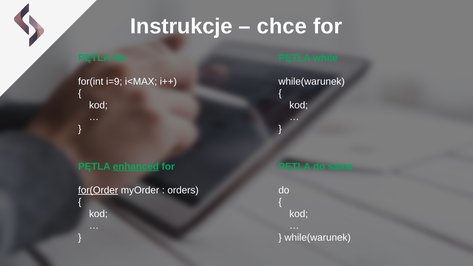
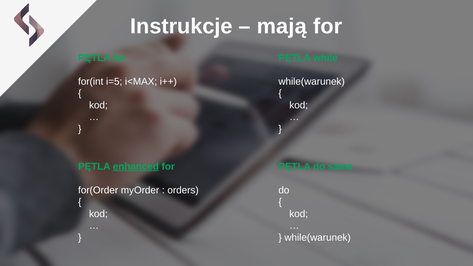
chce: chce -> mają
i=9: i=9 -> i=5
for(Order underline: present -> none
